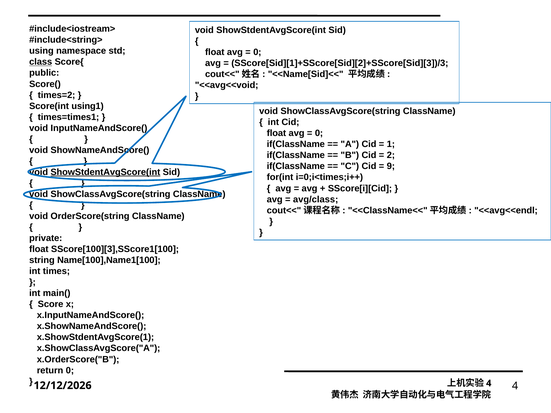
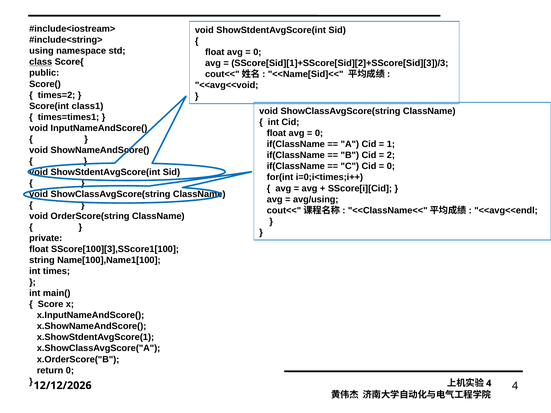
using1: using1 -> class1
9 at (391, 166): 9 -> 0
ShowStdentAvgScore(int at (105, 172) underline: present -> none
avg/class: avg/class -> avg/using
